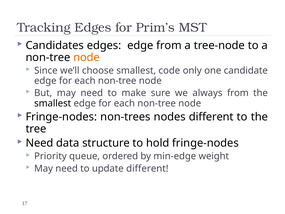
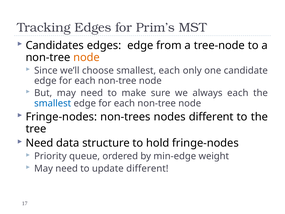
smallest code: code -> each
always from: from -> each
smallest at (53, 103) colour: black -> blue
